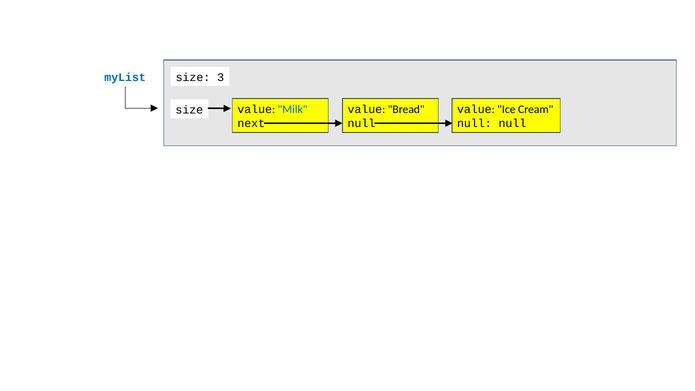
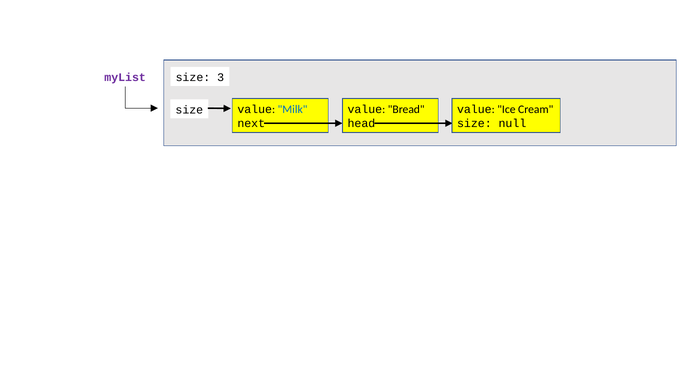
myList colour: blue -> purple
null at (361, 123): null -> head
null at (474, 123): null -> size
